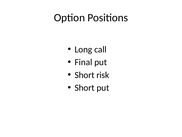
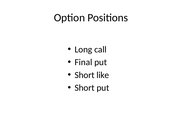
risk: risk -> like
